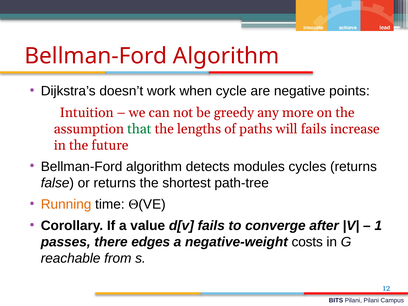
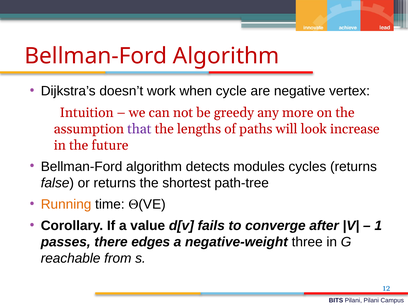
points: points -> vertex
that colour: green -> purple
will fails: fails -> look
costs: costs -> three
